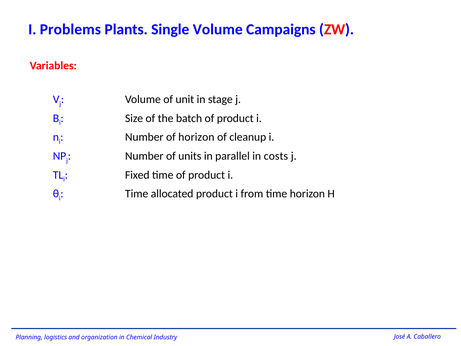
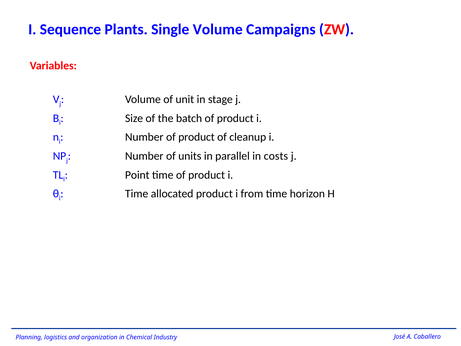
Problems: Problems -> Sequence
Number of horizon: horizon -> product
Fixed: Fixed -> Point
